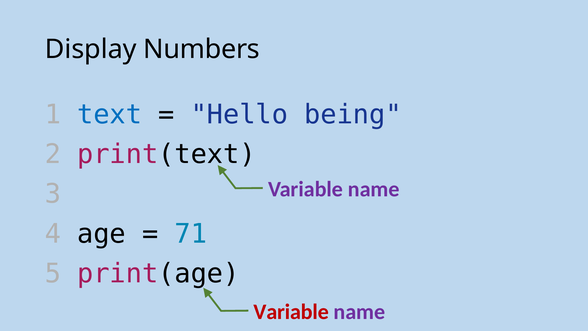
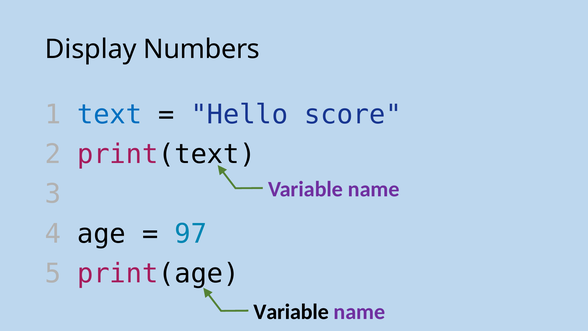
being: being -> score
71: 71 -> 97
Variable at (291, 312) colour: red -> black
